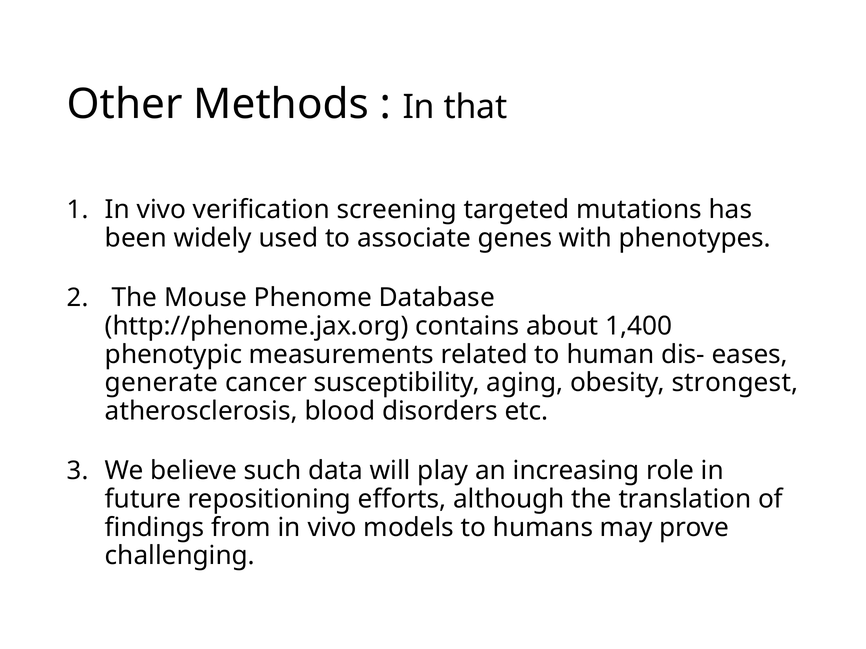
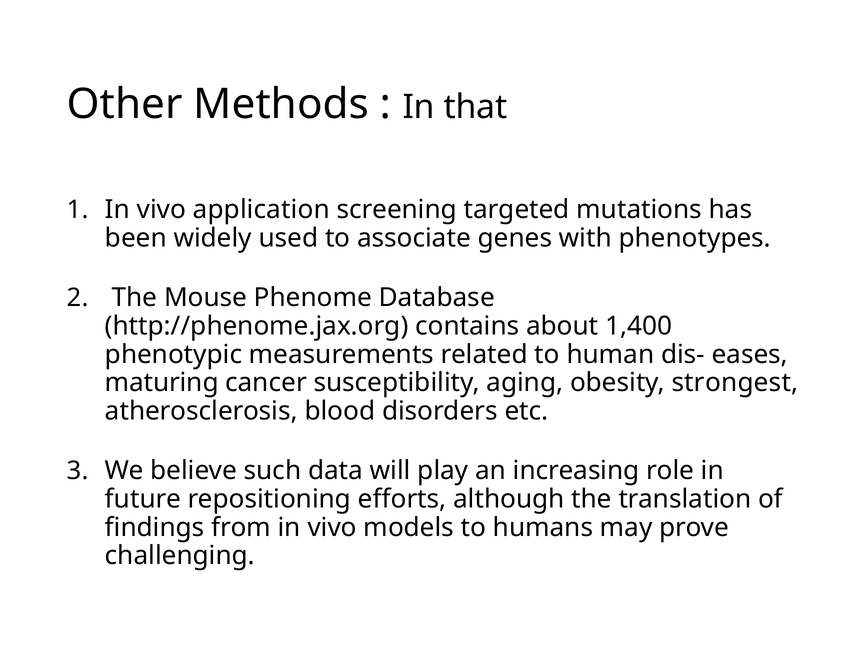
verification: verification -> application
generate: generate -> maturing
